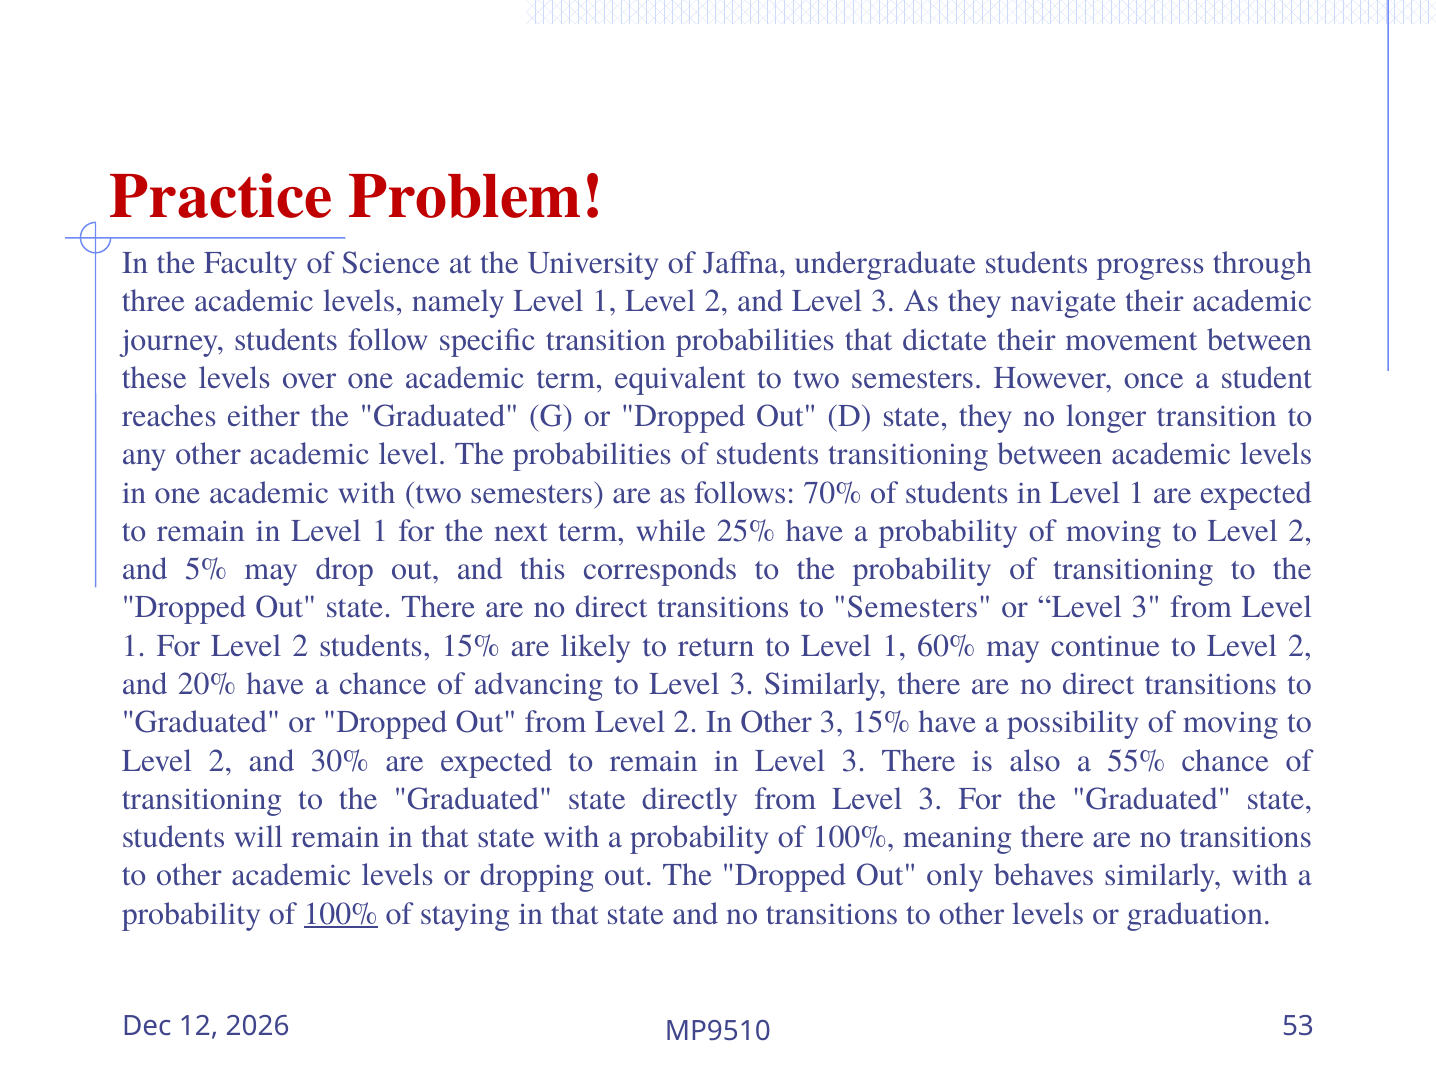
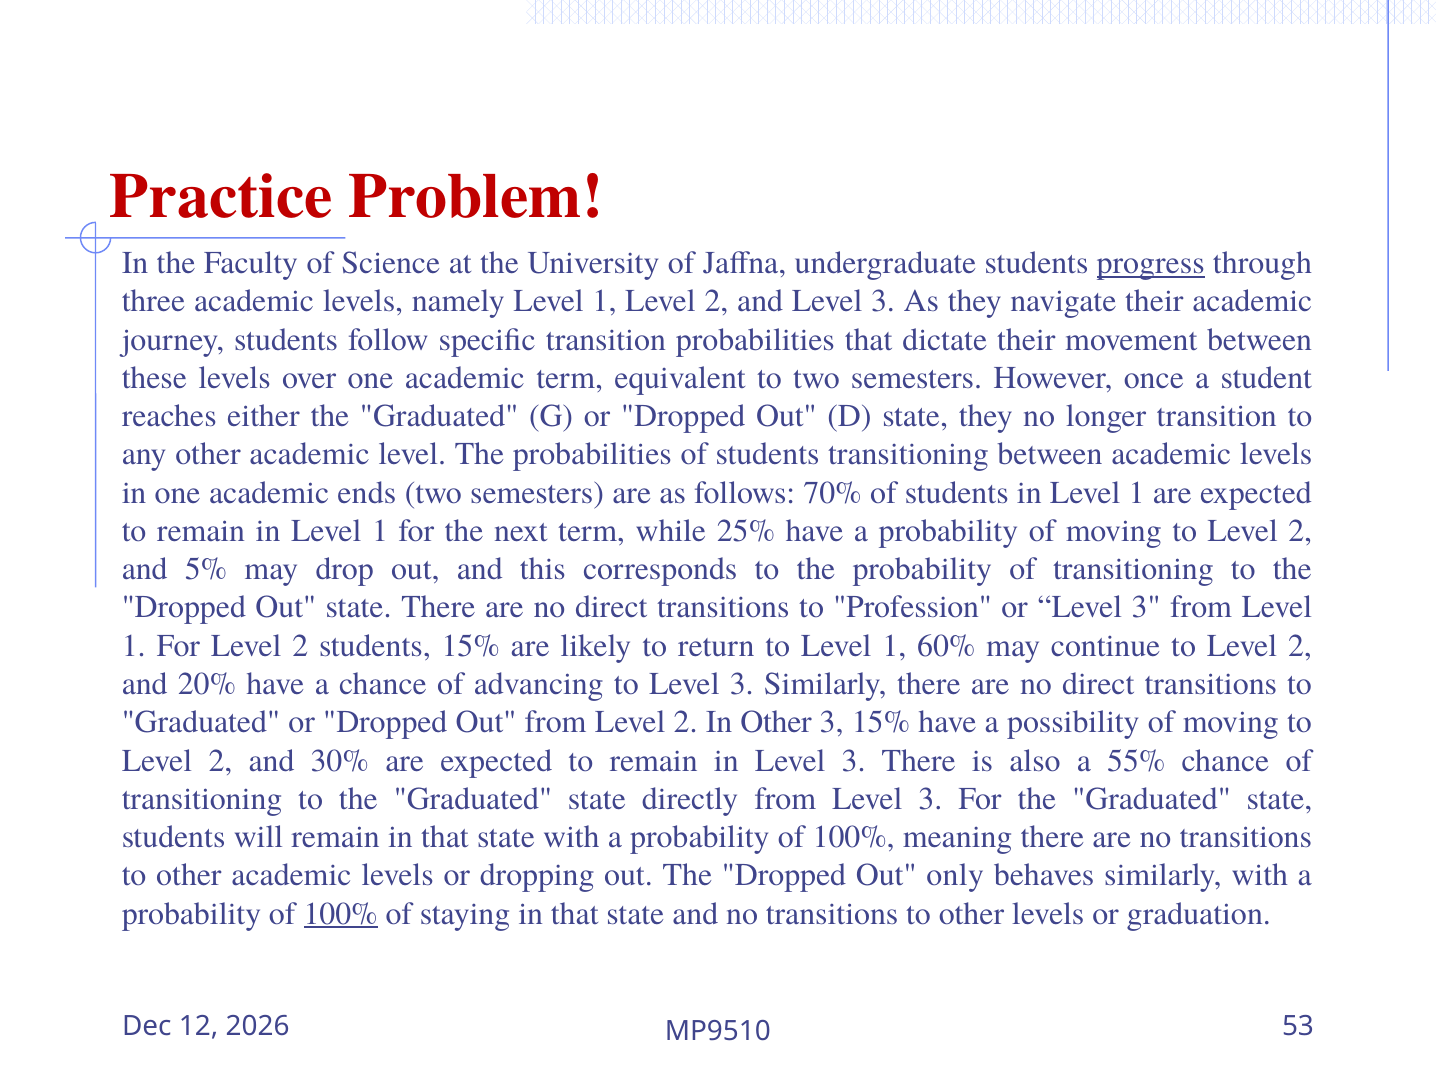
progress underline: none -> present
academic with: with -> ends
to Semesters: Semesters -> Profession
